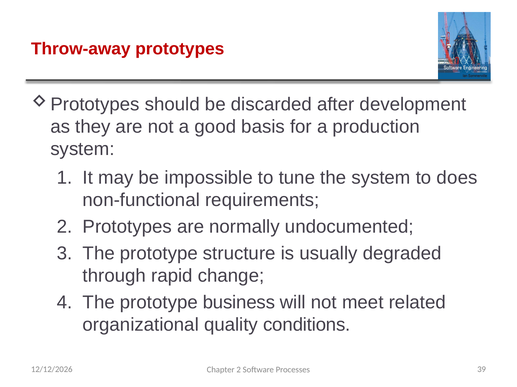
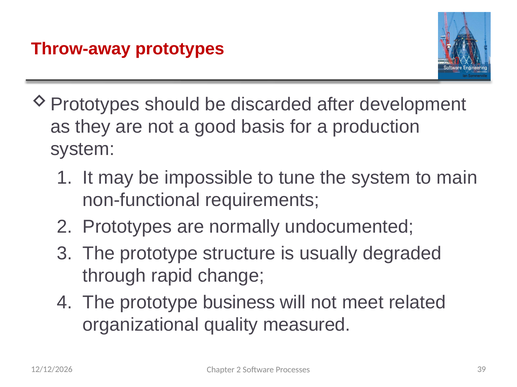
does: does -> main
conditions: conditions -> measured
